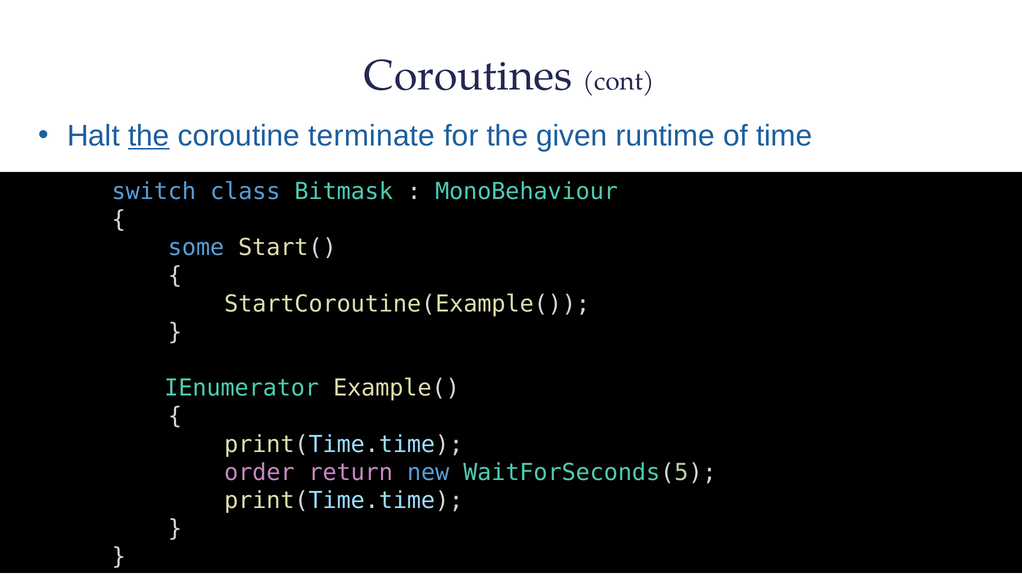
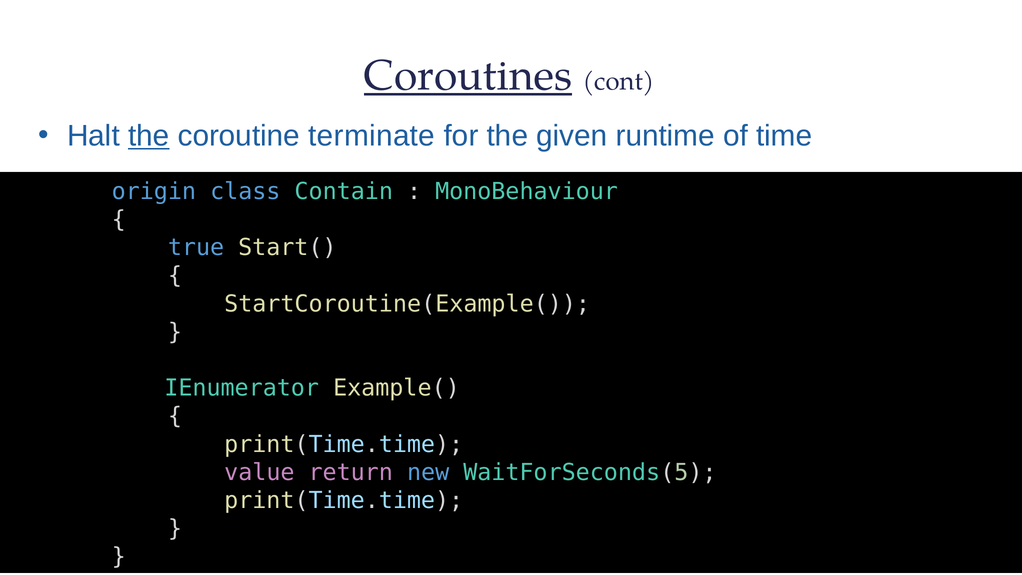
Coroutines underline: none -> present
switch: switch -> origin
Bitmask: Bitmask -> Contain
some: some -> true
order: order -> value
